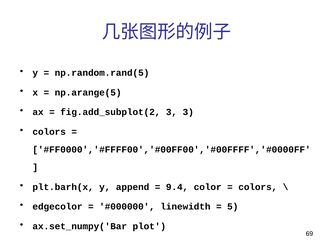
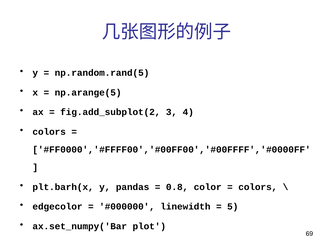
3 3: 3 -> 4
append: append -> pandas
9.4: 9.4 -> 0.8
